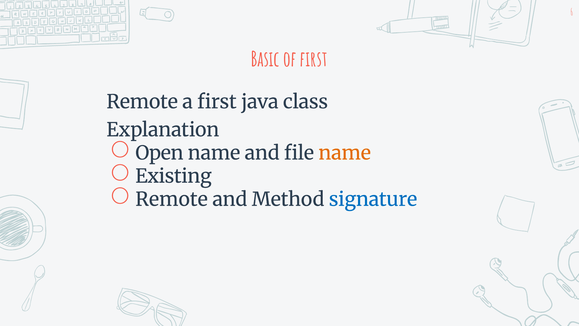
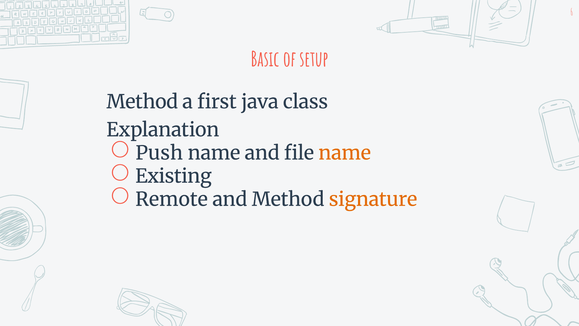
of first: first -> setup
Remote at (142, 102): Remote -> Method
Open: Open -> Push
signature colour: blue -> orange
